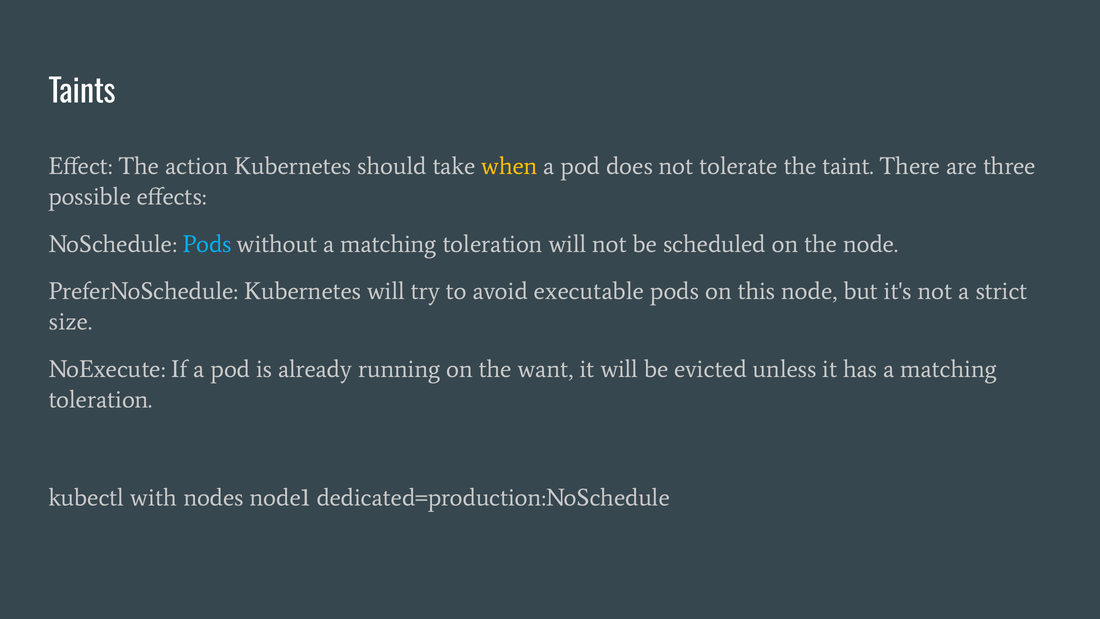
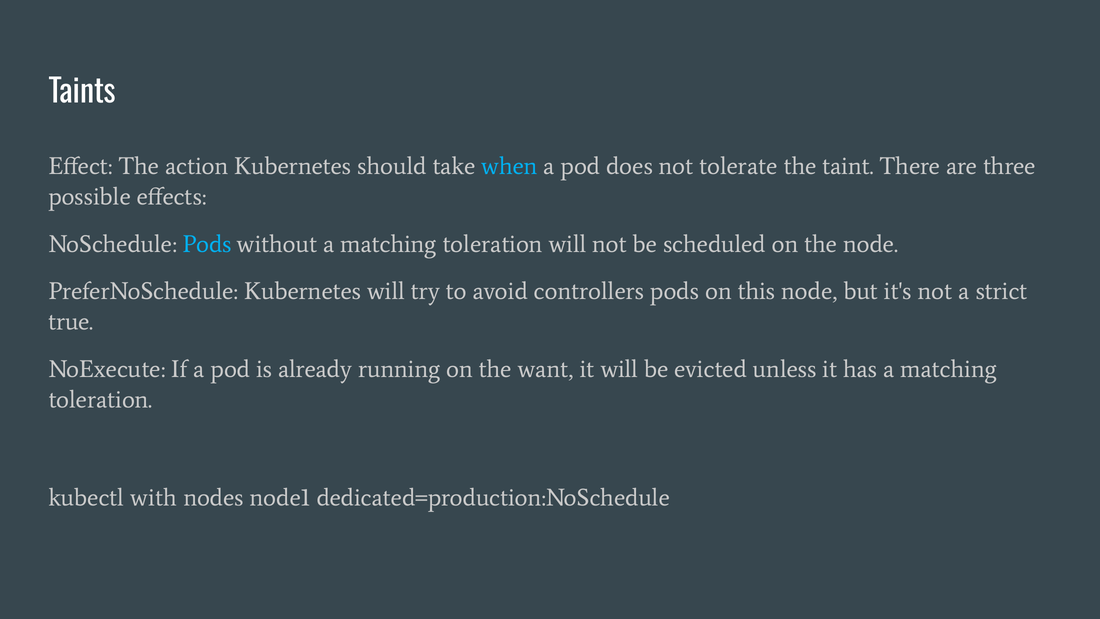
when colour: yellow -> light blue
executable: executable -> controllers
size: size -> true
